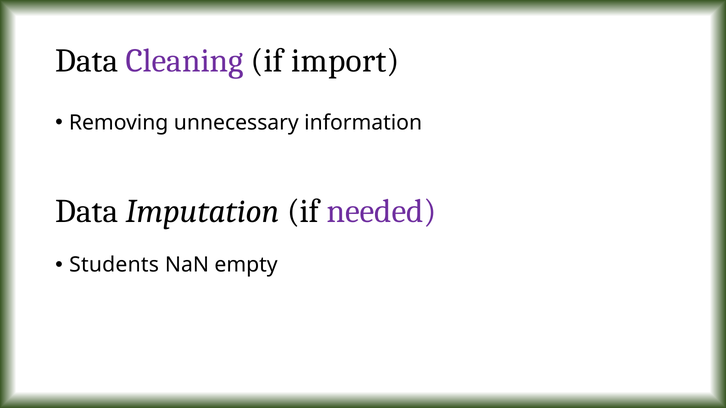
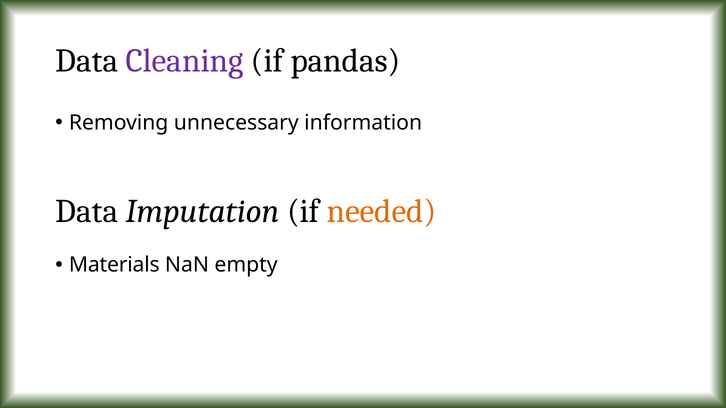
import: import -> pandas
needed colour: purple -> orange
Students: Students -> Materials
